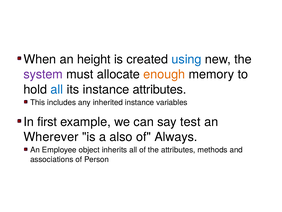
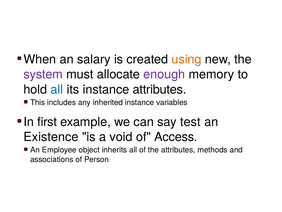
height: height -> salary
using colour: blue -> orange
enough colour: orange -> purple
Wherever: Wherever -> Existence
also: also -> void
Always: Always -> Access
